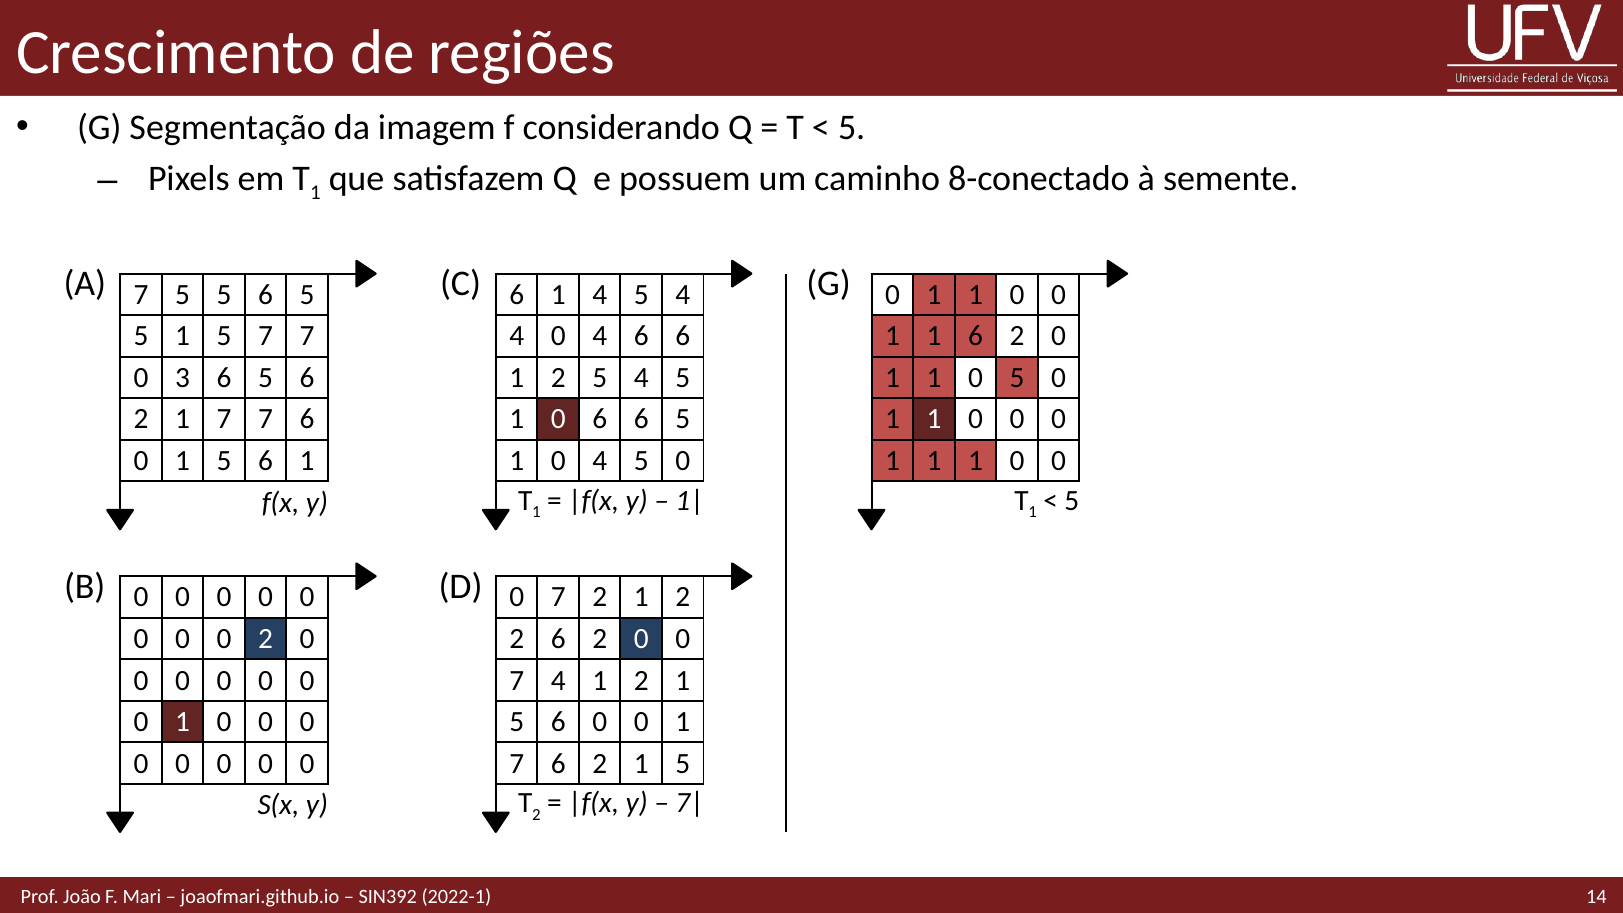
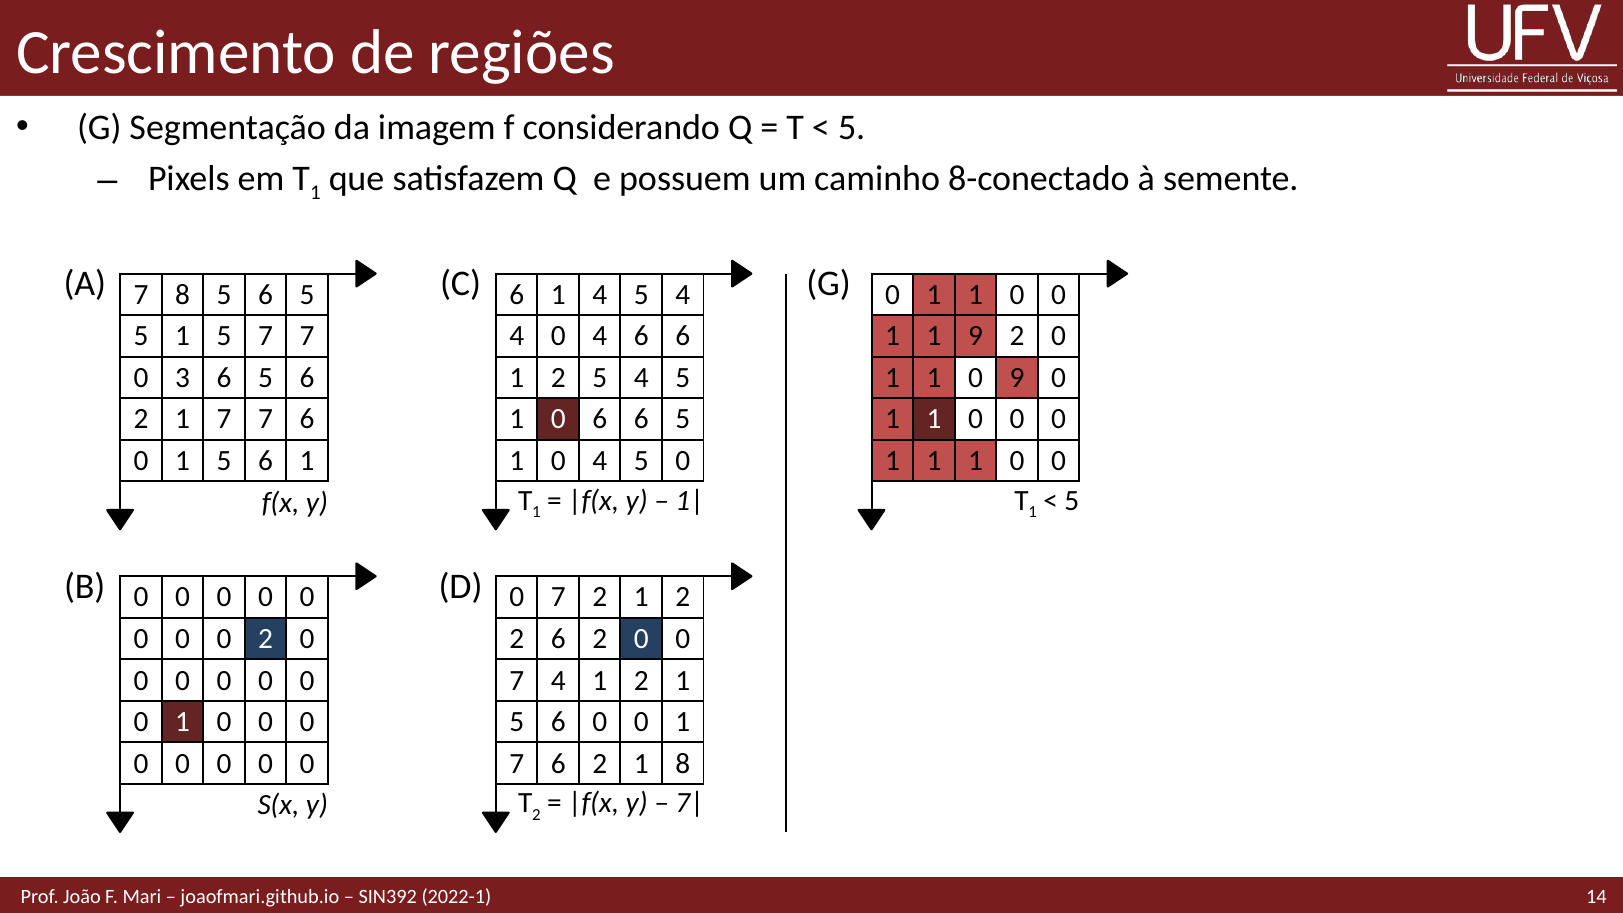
7 5: 5 -> 8
1 6: 6 -> 9
0 5: 5 -> 9
6 2 1 5: 5 -> 8
